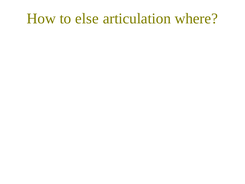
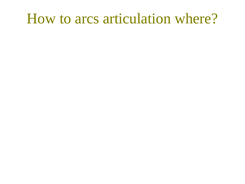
else: else -> arcs
